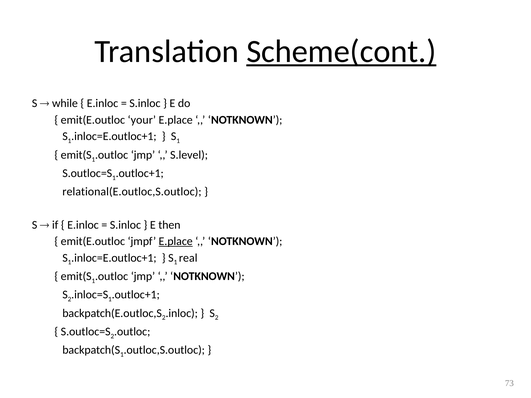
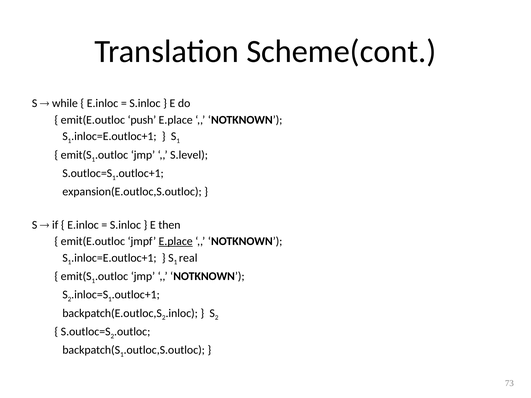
Scheme(cont underline: present -> none
your: your -> push
relational(E.outloc,S.outloc: relational(E.outloc,S.outloc -> expansion(E.outloc,S.outloc
